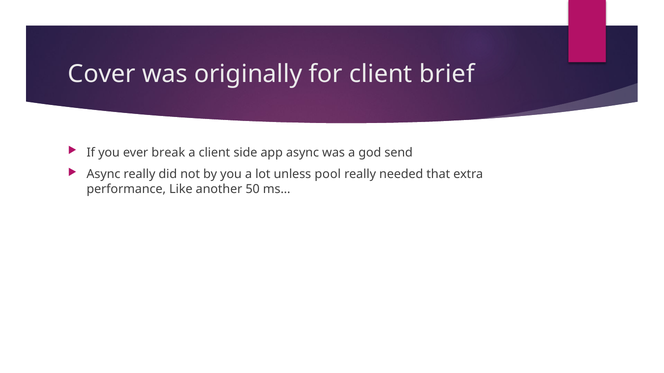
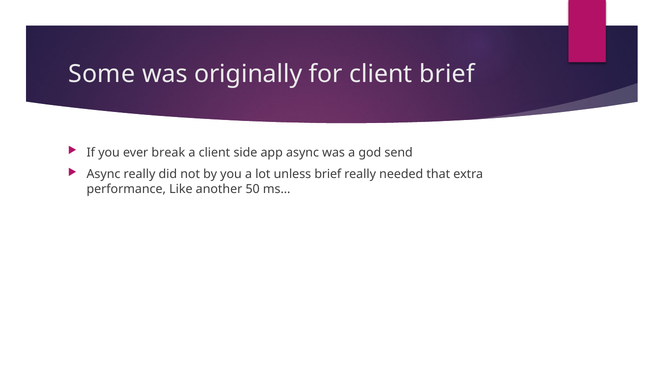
Cover: Cover -> Some
unless pool: pool -> brief
